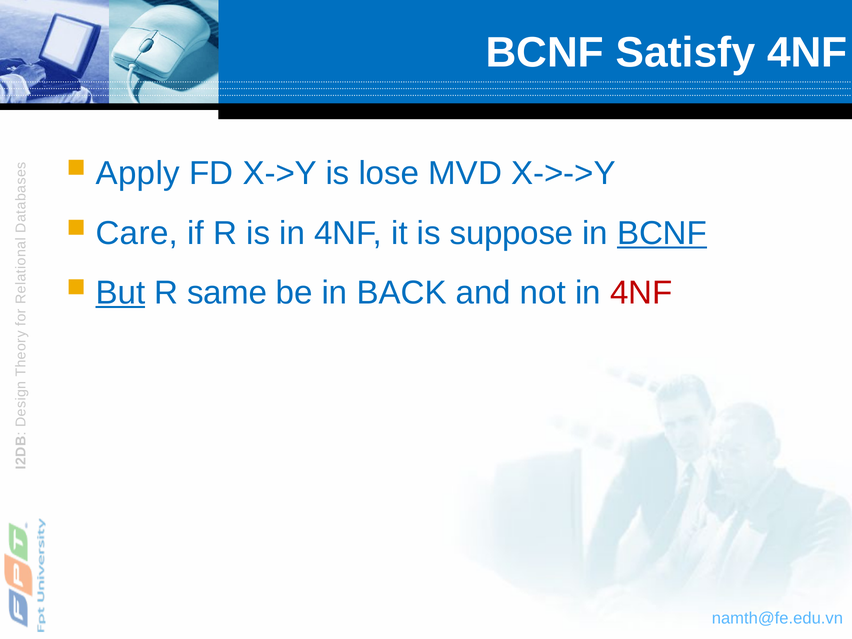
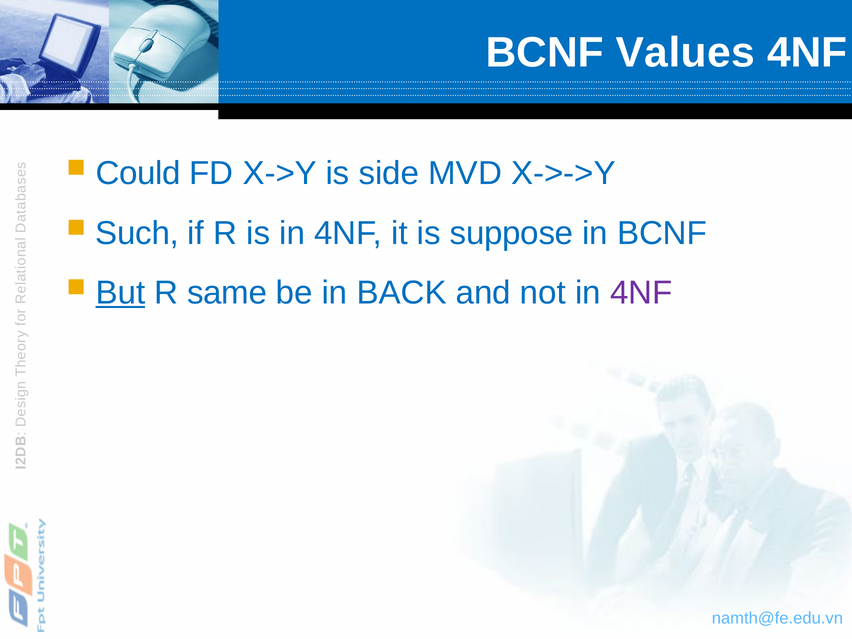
Satisfy: Satisfy -> Values
Apply: Apply -> Could
lose: lose -> side
Care: Care -> Such
BCNF at (662, 233) underline: present -> none
4NF at (641, 293) colour: red -> purple
